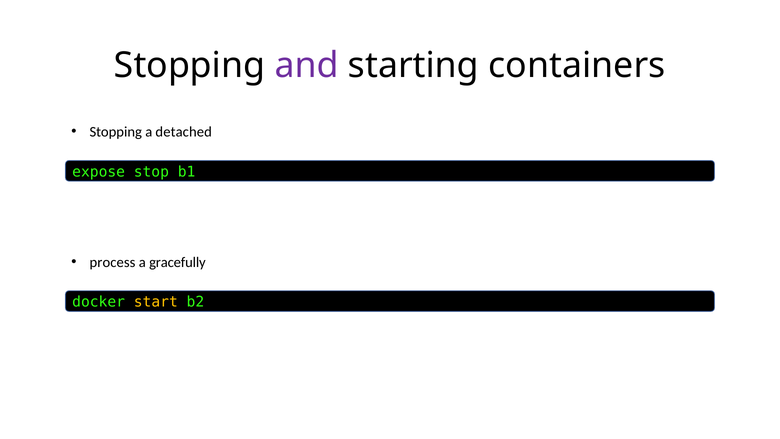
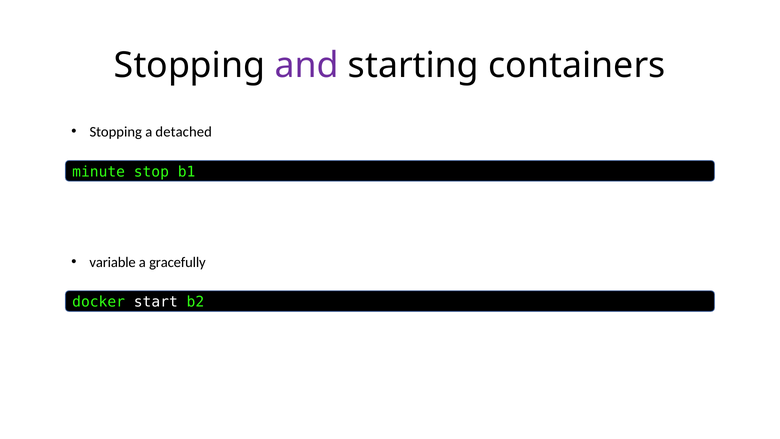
expose: expose -> minute
process: process -> variable
start colour: yellow -> white
